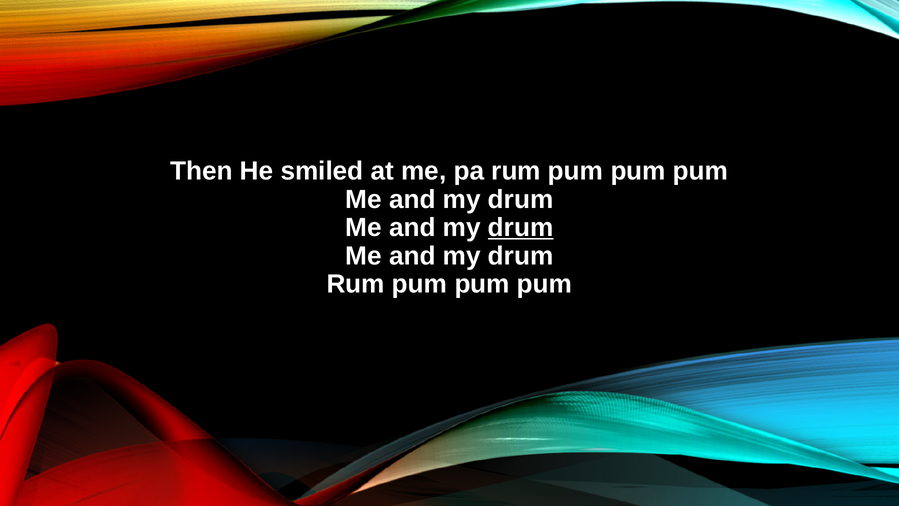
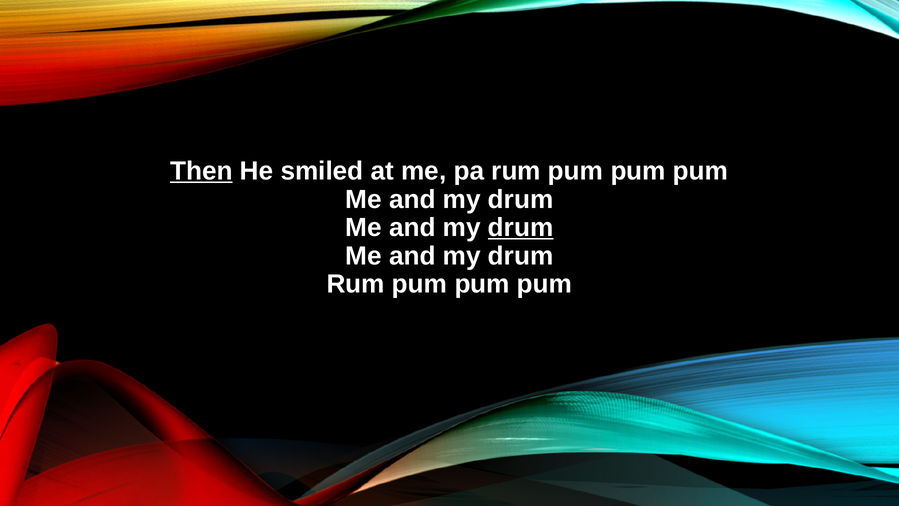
Then underline: none -> present
